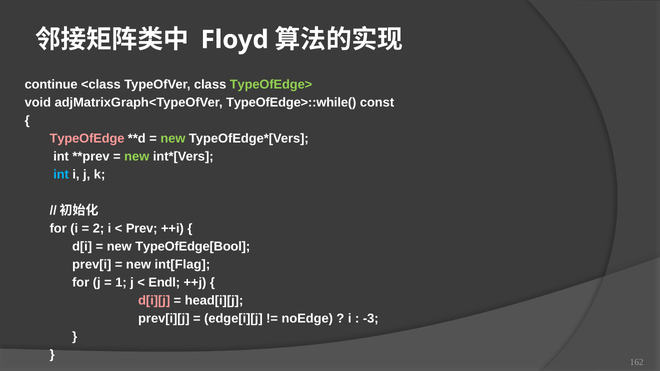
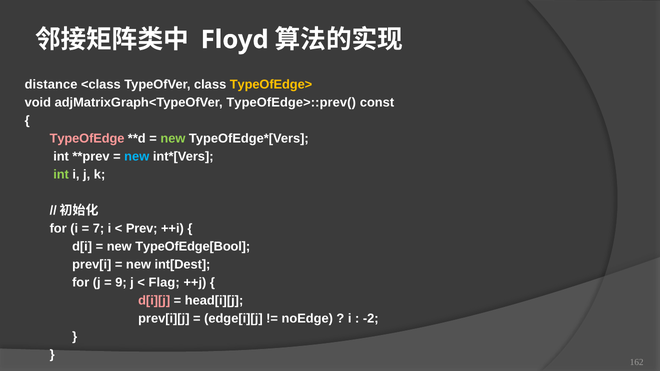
continue: continue -> distance
TypeOfEdge> colour: light green -> yellow
TypeOfEdge>::while(: TypeOfEdge>::while( -> TypeOfEdge>::prev(
new at (137, 157) colour: light green -> light blue
int at (61, 175) colour: light blue -> light green
2: 2 -> 7
int[Flag: int[Flag -> int[Dest
1: 1 -> 9
Endl: Endl -> Flag
-3: -3 -> -2
